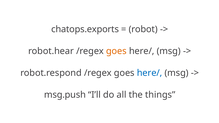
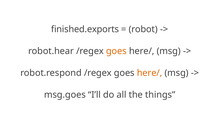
chatops.exports: chatops.exports -> finished.exports
here/ at (150, 73) colour: blue -> orange
msg.push: msg.push -> msg.goes
